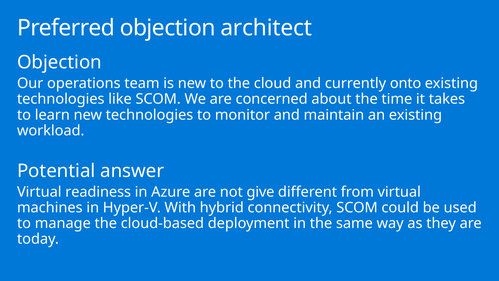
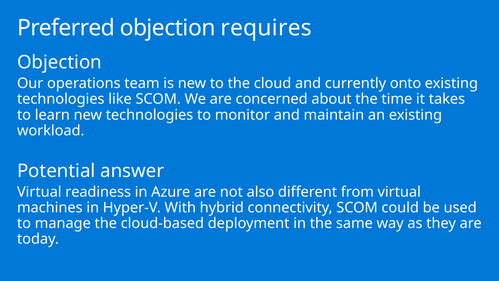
architect: architect -> requires
give: give -> also
